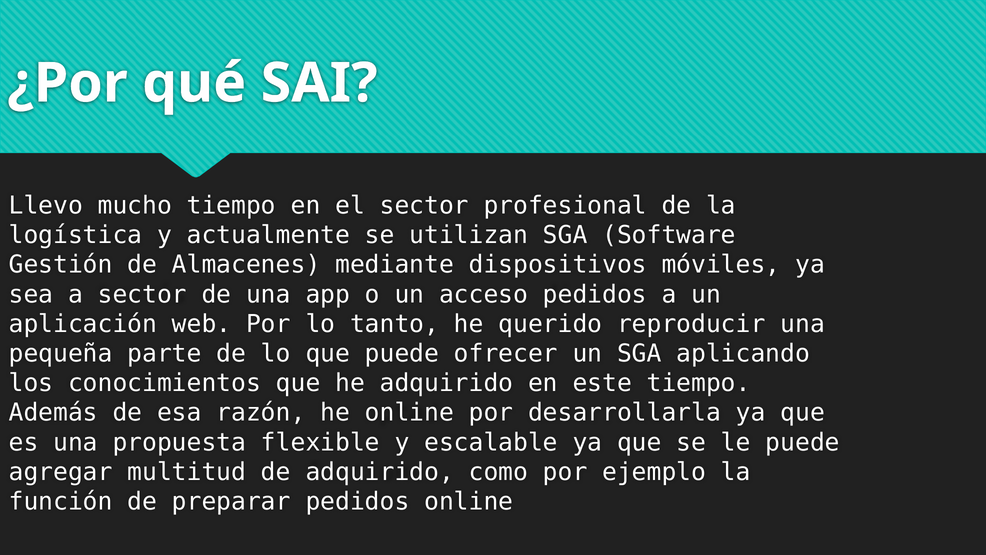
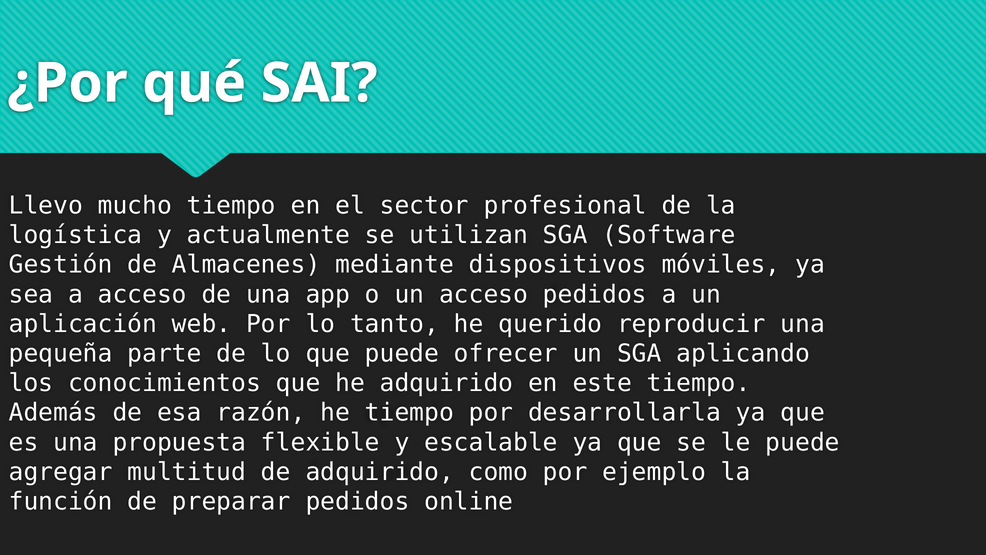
a sector: sector -> acceso
he online: online -> tiempo
